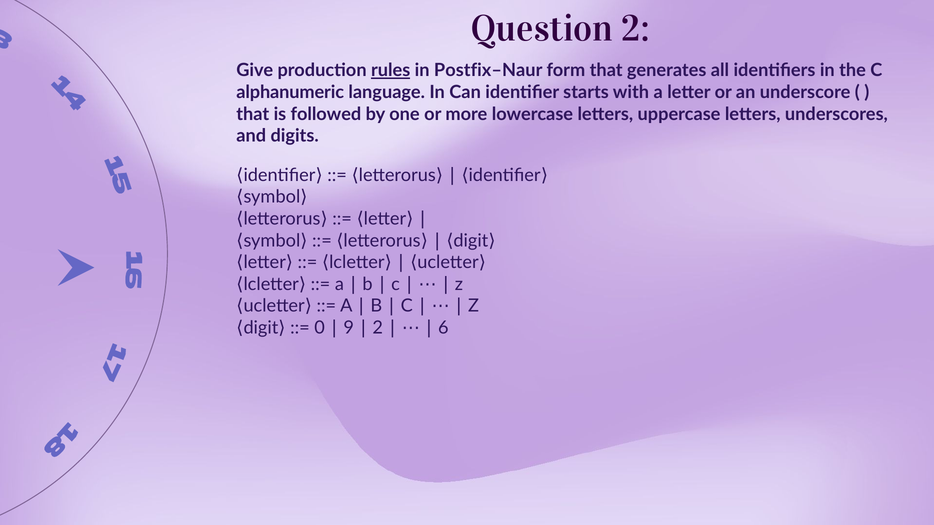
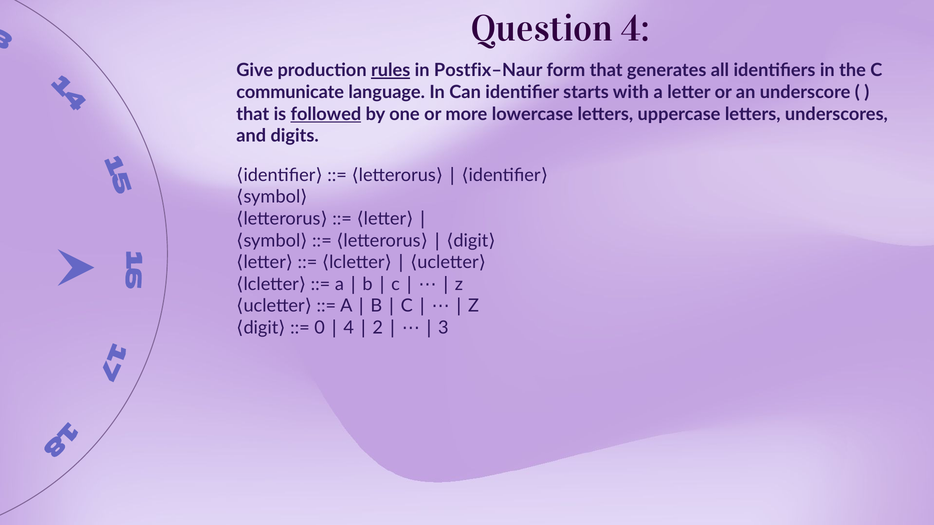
Question 2: 2 -> 4
alphanumeric: alphanumeric -> communicate
followed underline: none -> present
0 9: 9 -> 4
6: 6 -> 3
